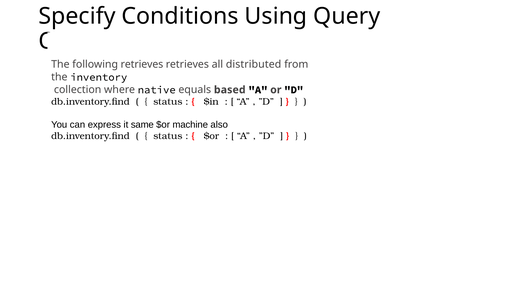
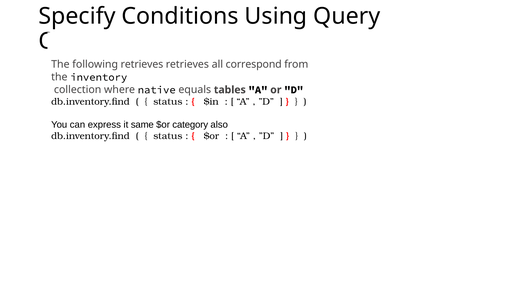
distributed: distributed -> correspond
based: based -> tables
machine: machine -> category
